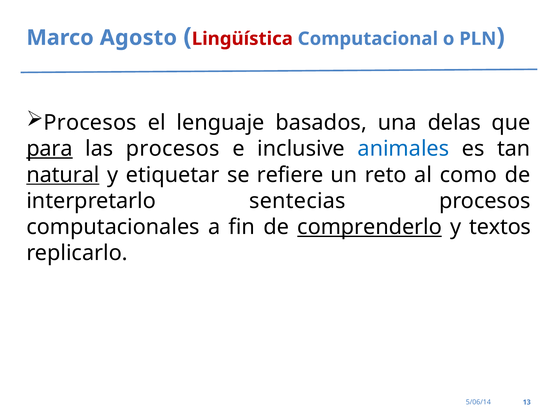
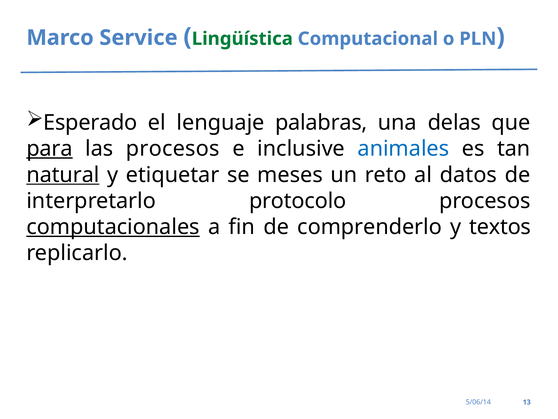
Agosto: Agosto -> Service
Lingüística colour: red -> green
Procesos at (90, 123): Procesos -> Esperado
basados: basados -> palabras
refiere: refiere -> meses
como: como -> datos
sentecias: sentecias -> protocolo
computacionales underline: none -> present
comprenderlo underline: present -> none
